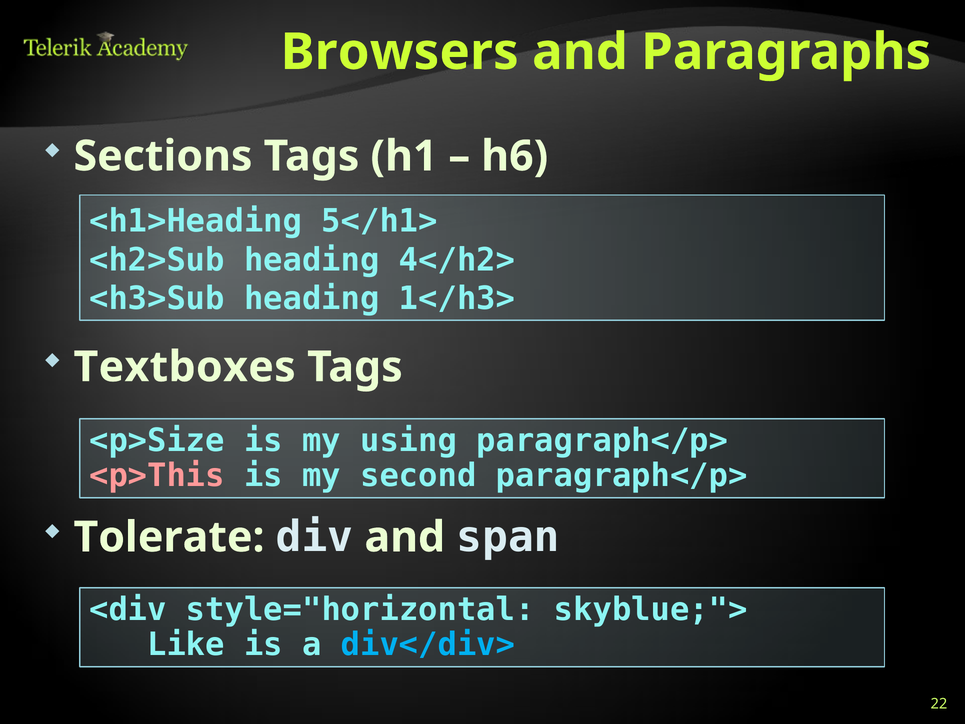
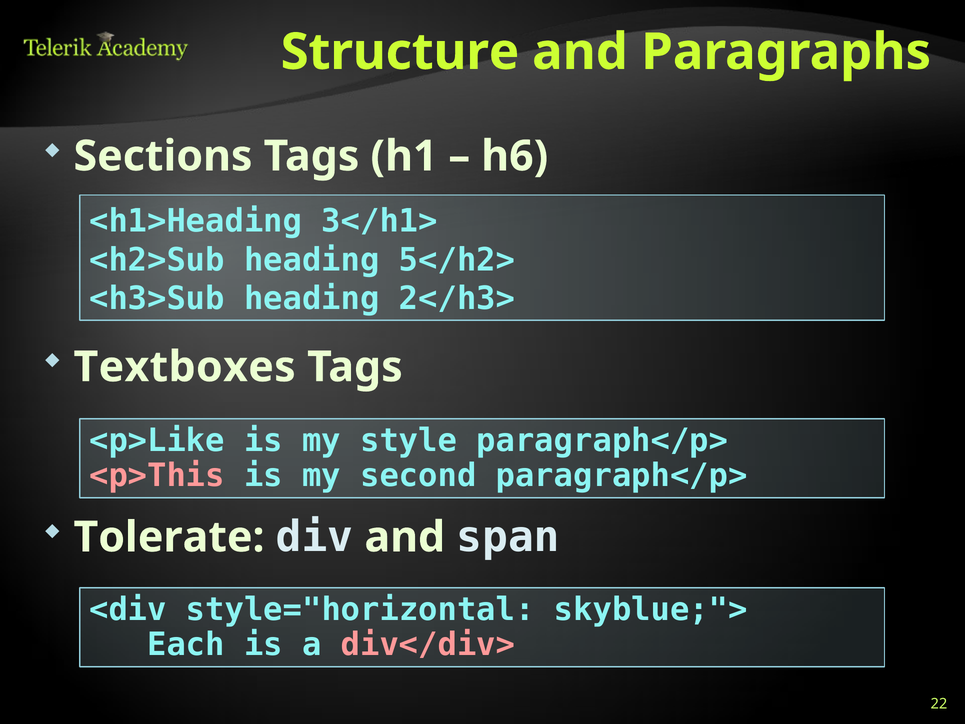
Browsers: Browsers -> Structure
5</h1>: 5</h1> -> 3</h1>
4</h2>: 4</h2> -> 5</h2>
1</h3>: 1</h3> -> 2</h3>
<p>Size: <p>Size -> <p>Like
using: using -> style
Like: Like -> Each
div</div> colour: light blue -> pink
